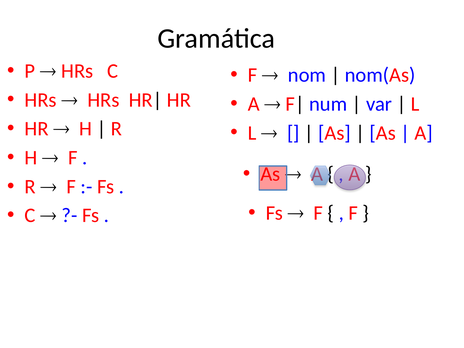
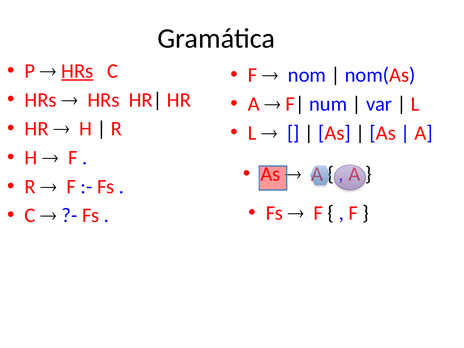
HRs at (77, 71) underline: none -> present
